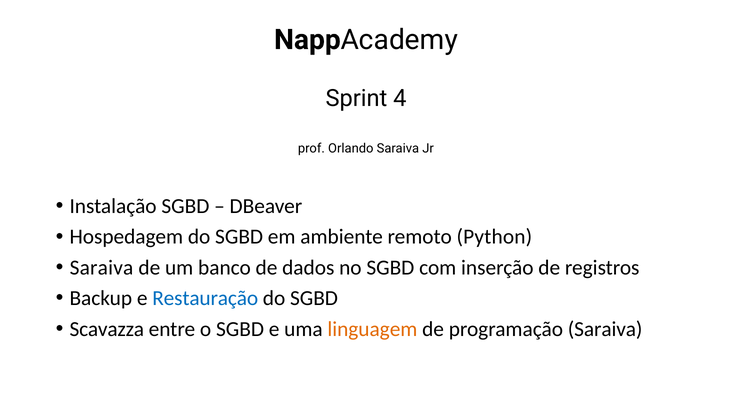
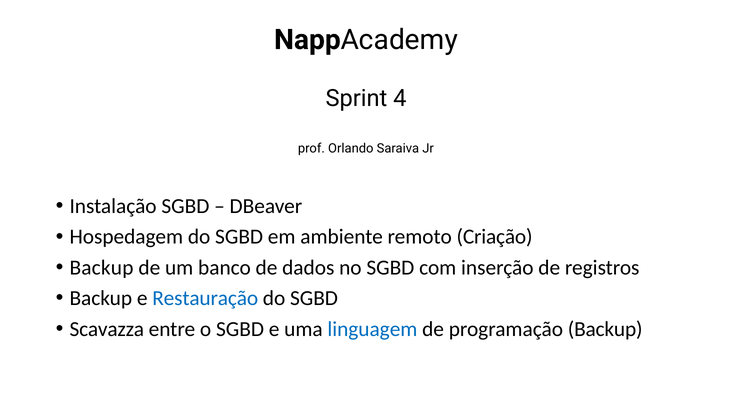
Python: Python -> Criação
Saraiva at (101, 267): Saraiva -> Backup
linguagem colour: orange -> blue
programação Saraiva: Saraiva -> Backup
